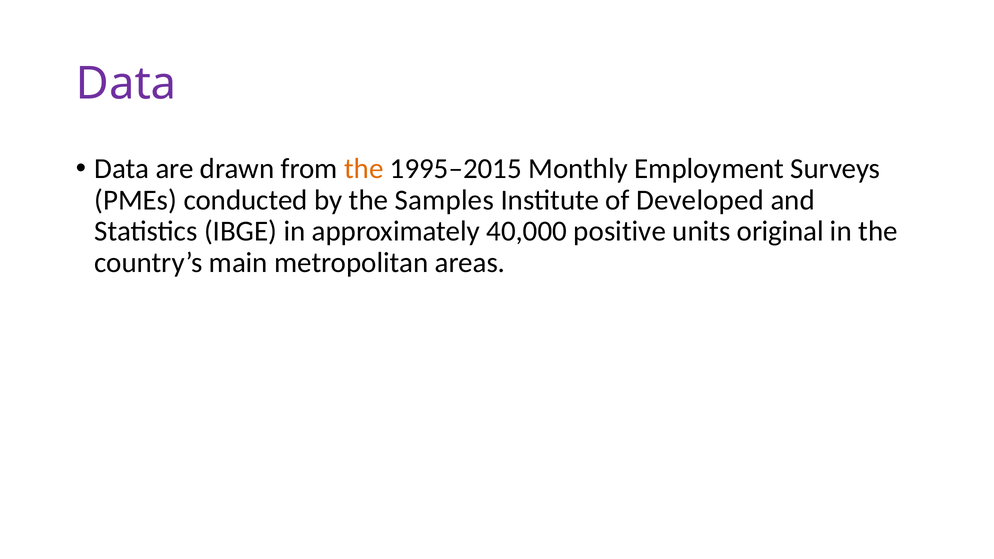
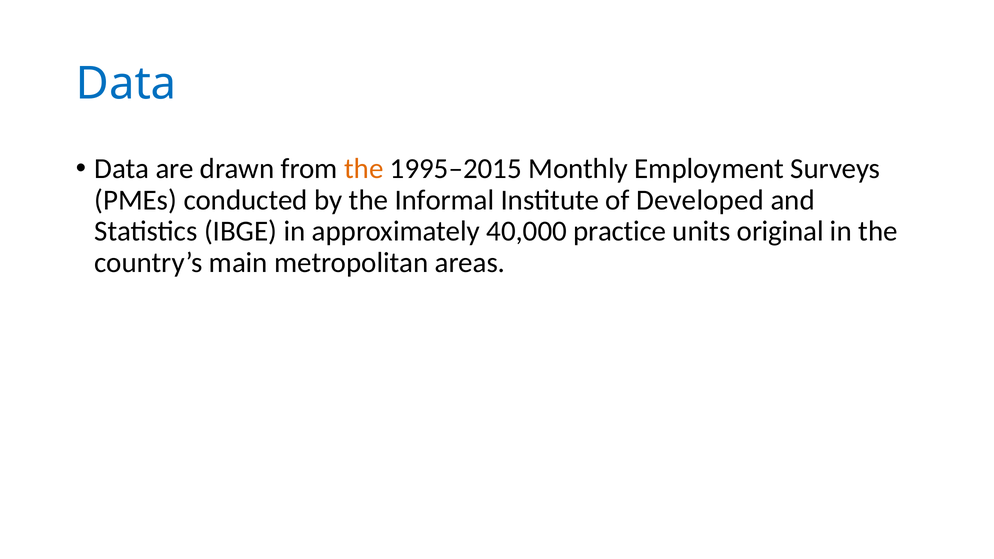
Data at (126, 83) colour: purple -> blue
Samples: Samples -> Informal
positive: positive -> practice
